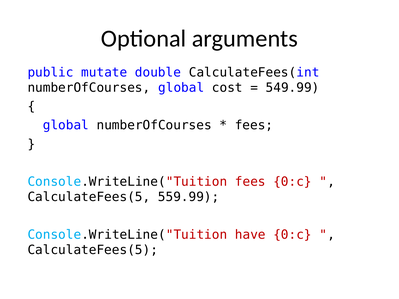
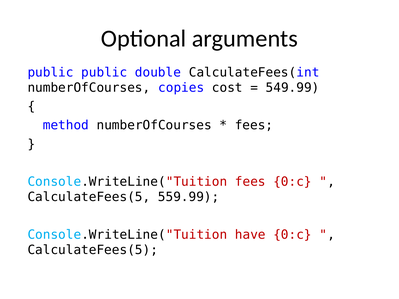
public mutate: mutate -> public
numberOfCourses global: global -> copies
global at (66, 125): global -> method
